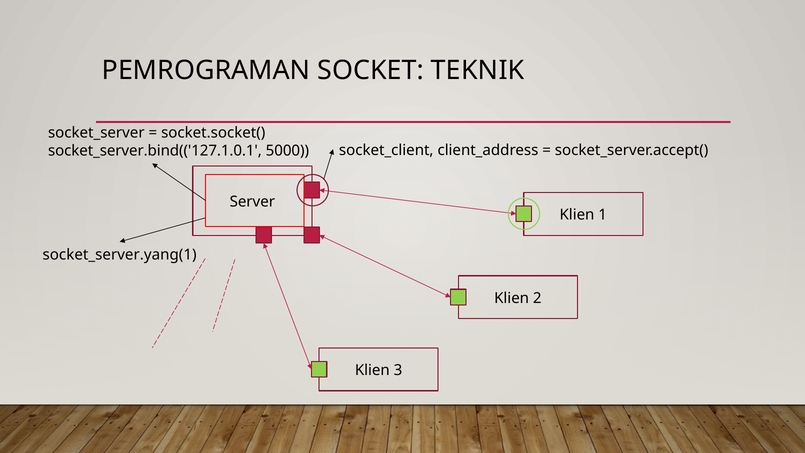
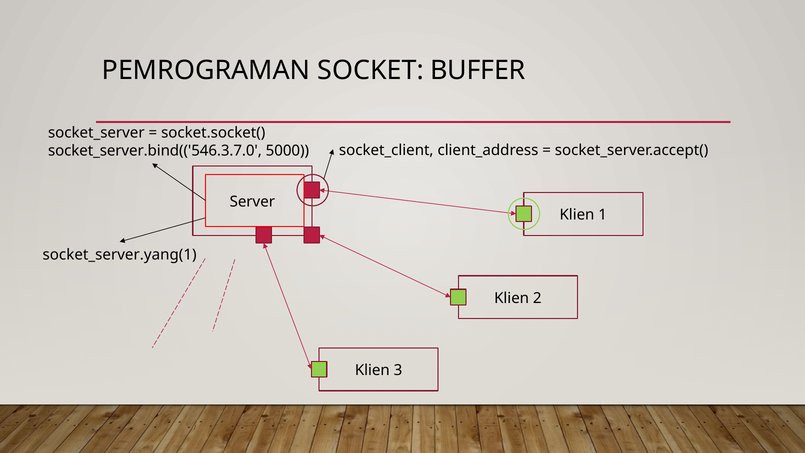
TEKNIK: TEKNIK -> BUFFER
socket_server.bind(('127.1.0.1: socket_server.bind(('127.1.0.1 -> socket_server.bind(('546.3.7.0
